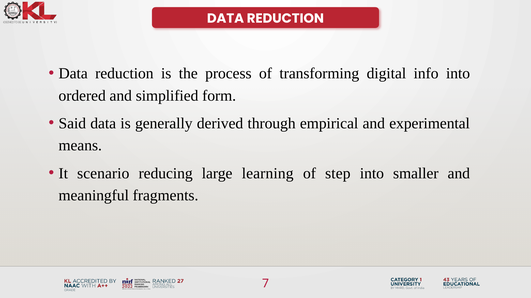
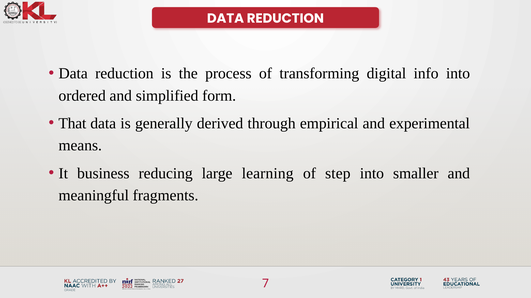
Said: Said -> That
scenario: scenario -> business
